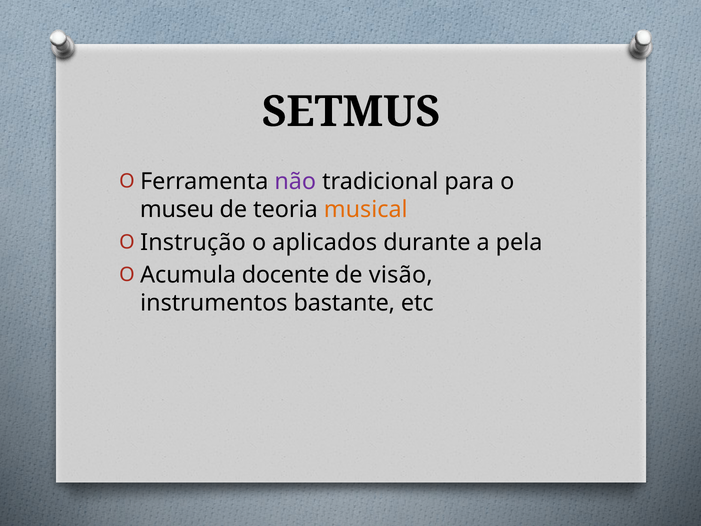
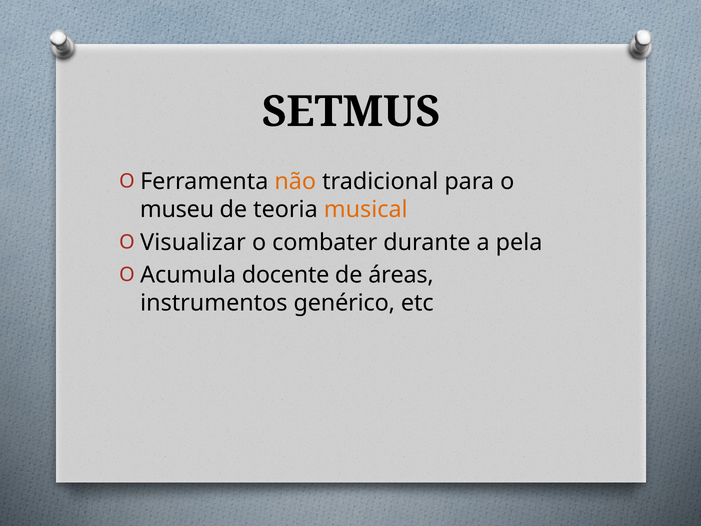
não colour: purple -> orange
Instrução: Instrução -> Visualizar
aplicados: aplicados -> combater
visão: visão -> áreas
bastante: bastante -> genérico
